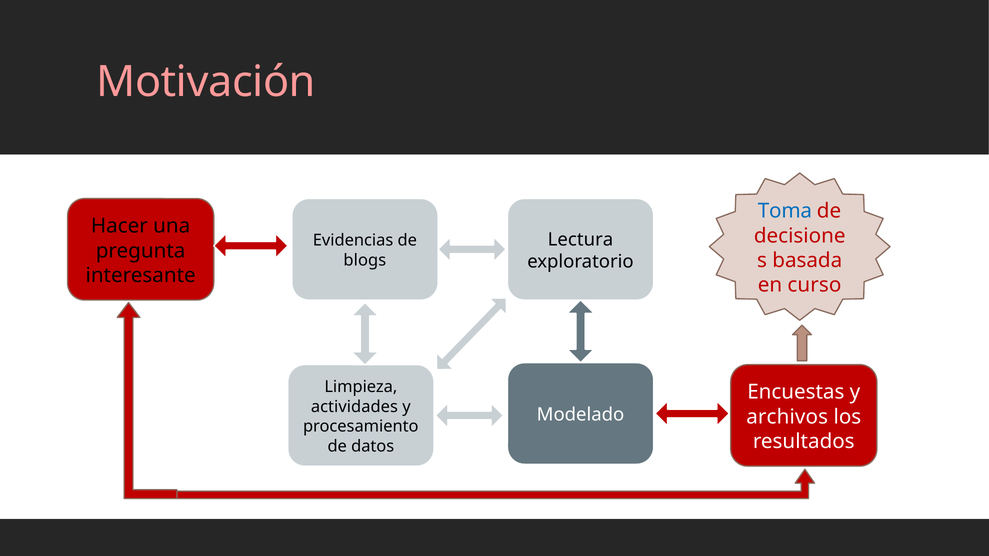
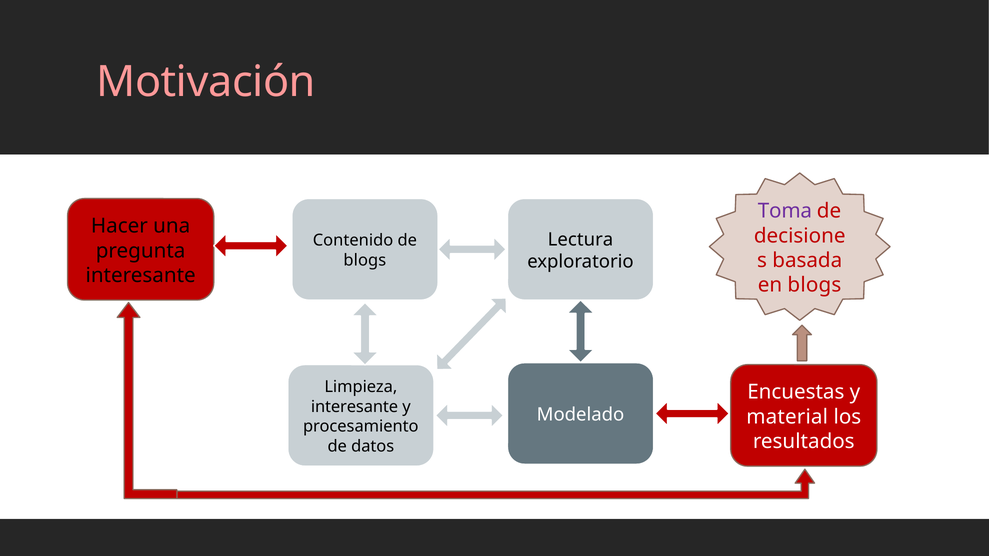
Toma colour: blue -> purple
Evidencias: Evidencias -> Contenido
en curso: curso -> blogs
actividades at (354, 407): actividades -> interesante
archivos: archivos -> material
